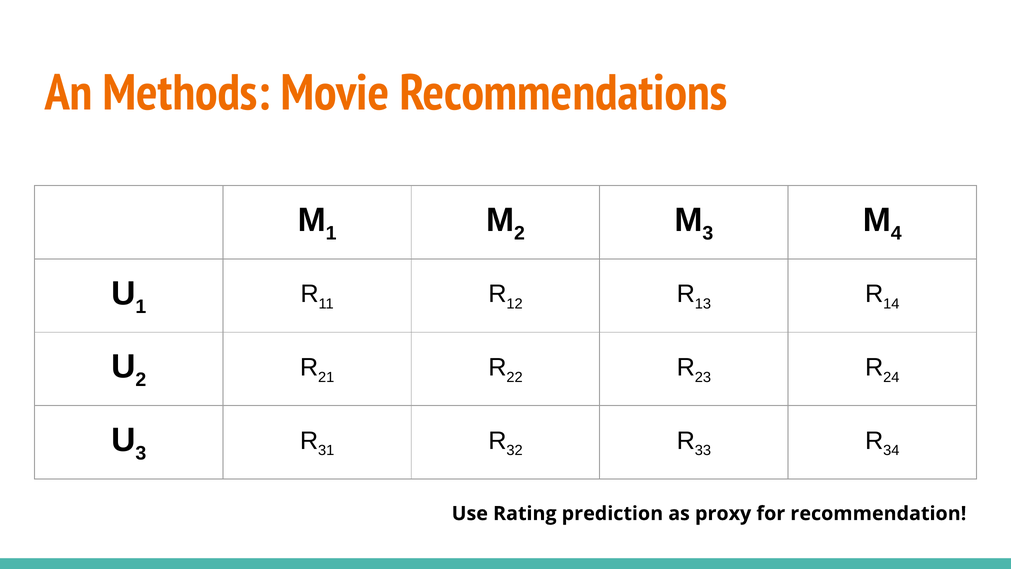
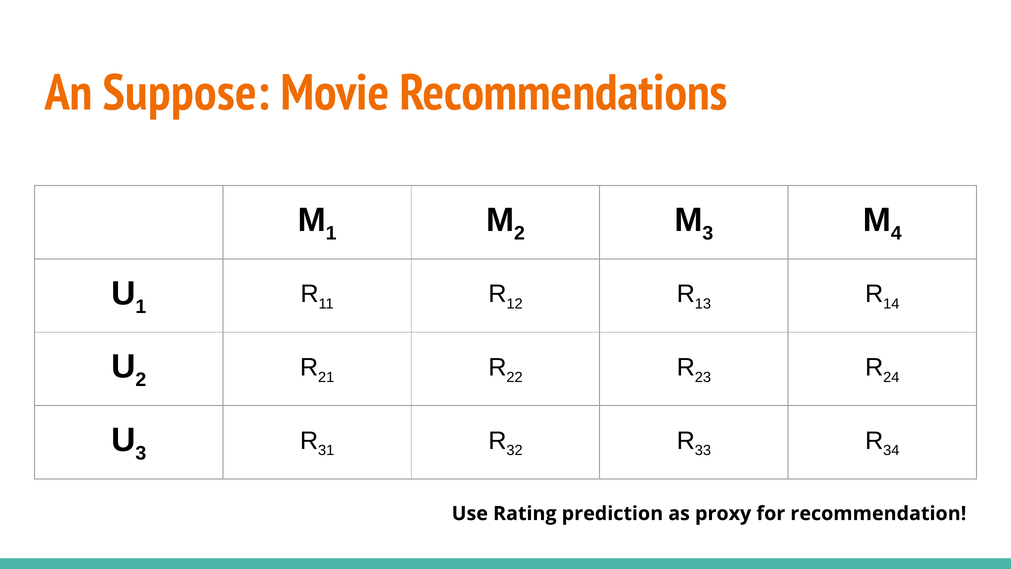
Methods: Methods -> Suppose
